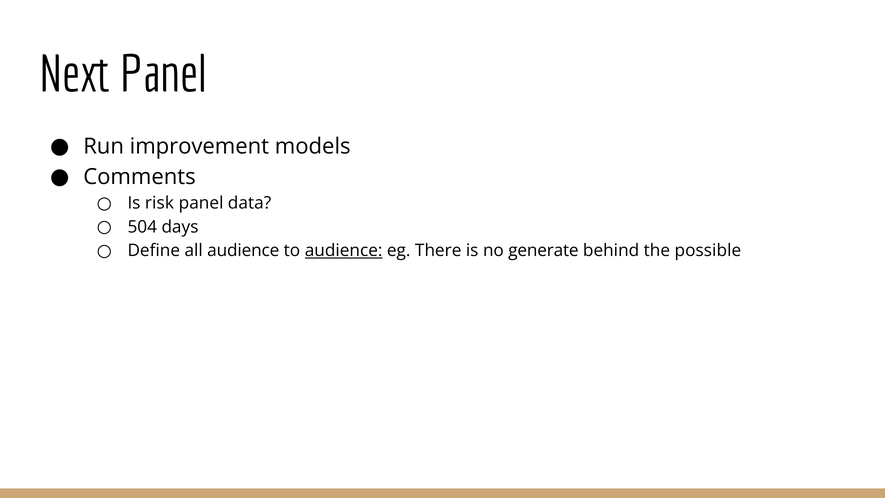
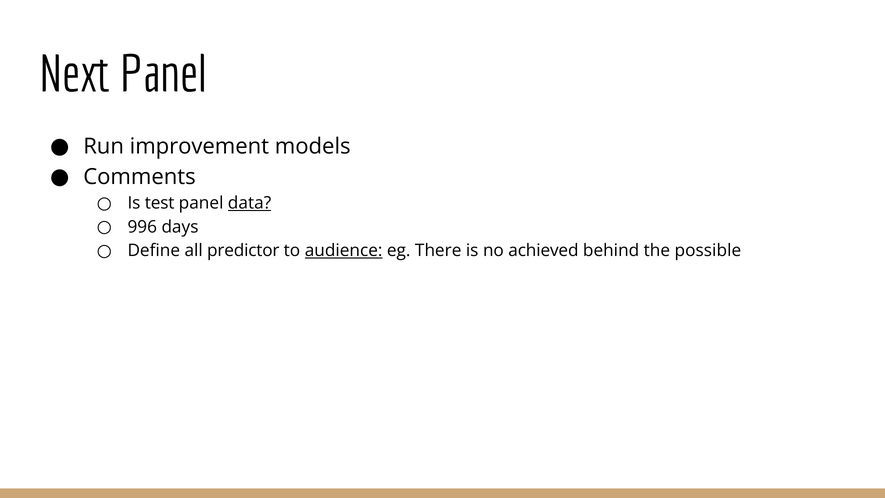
risk: risk -> test
data underline: none -> present
504: 504 -> 996
all audience: audience -> predictor
generate: generate -> achieved
